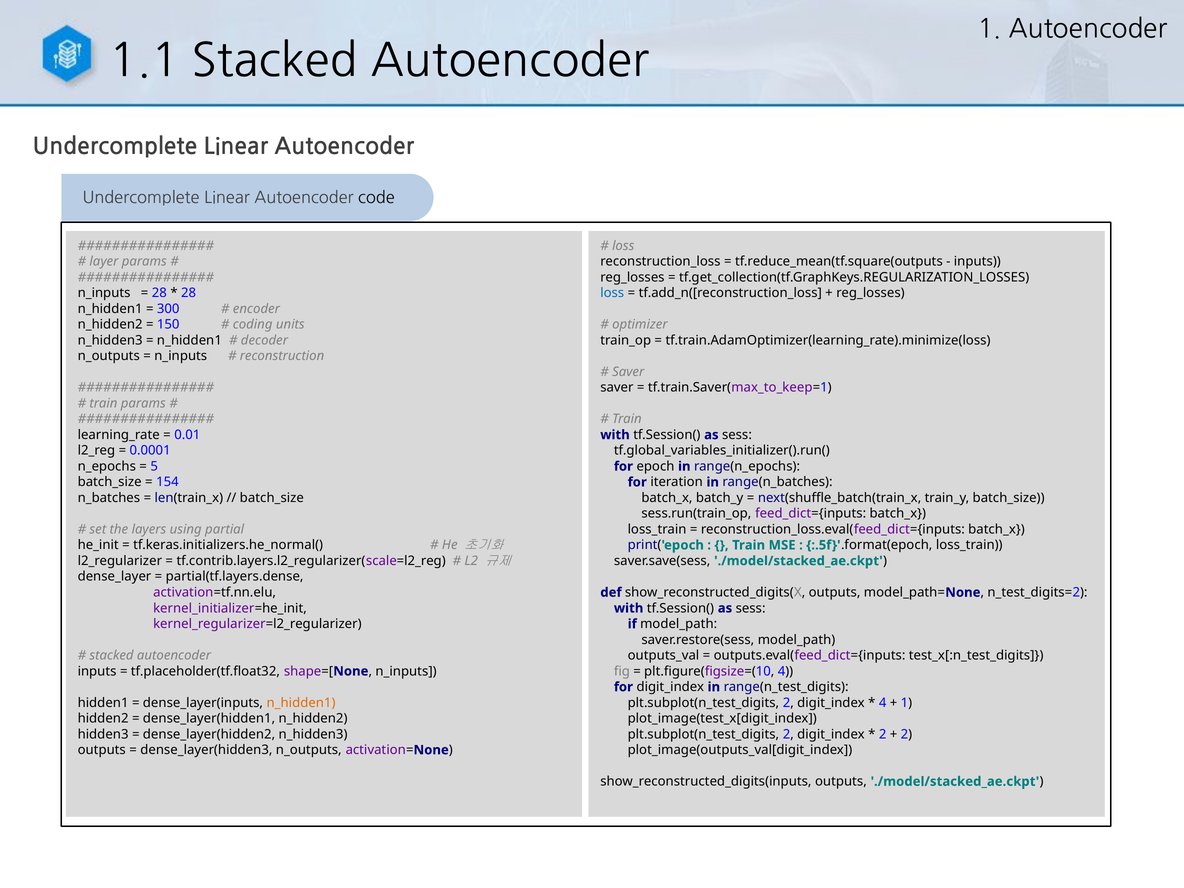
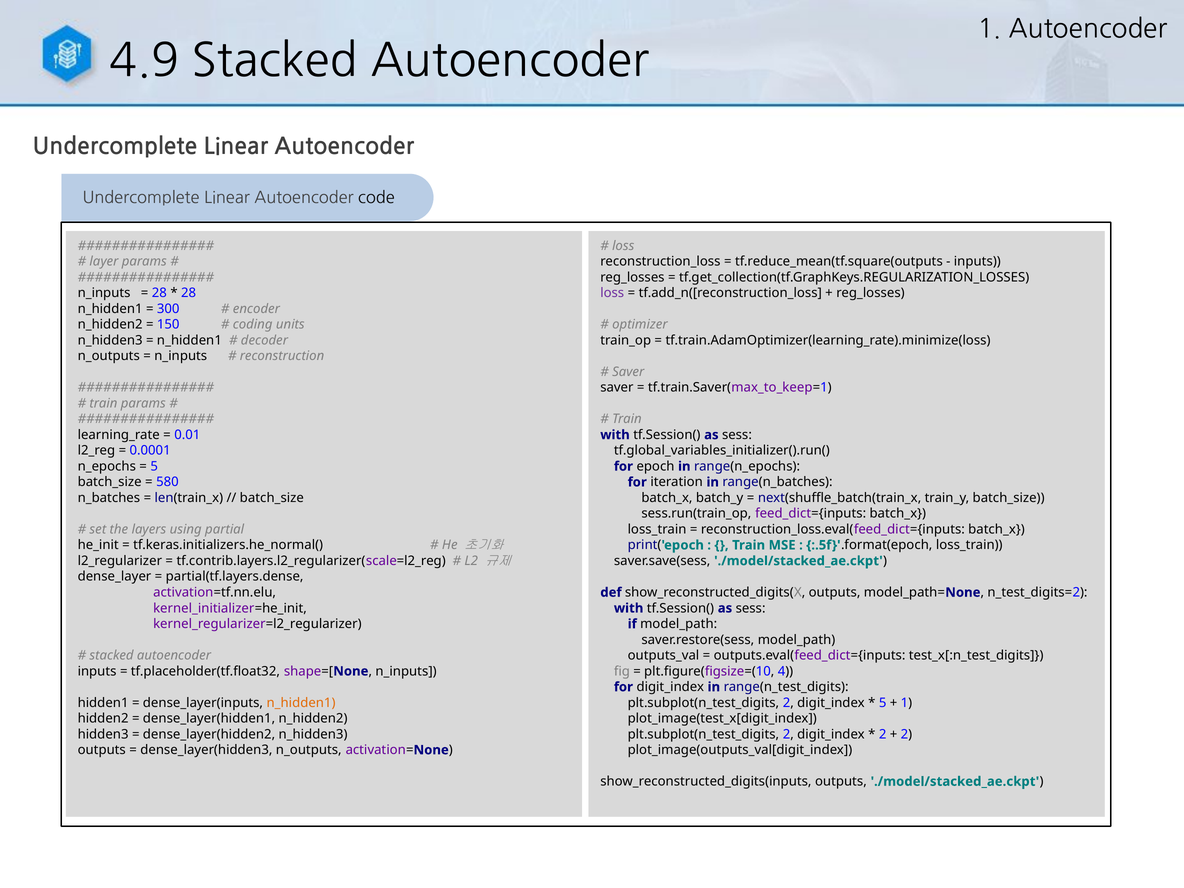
1.1: 1.1 -> 4.9
loss at (612, 293) colour: blue -> purple
154: 154 -> 580
4 at (883, 703): 4 -> 5
